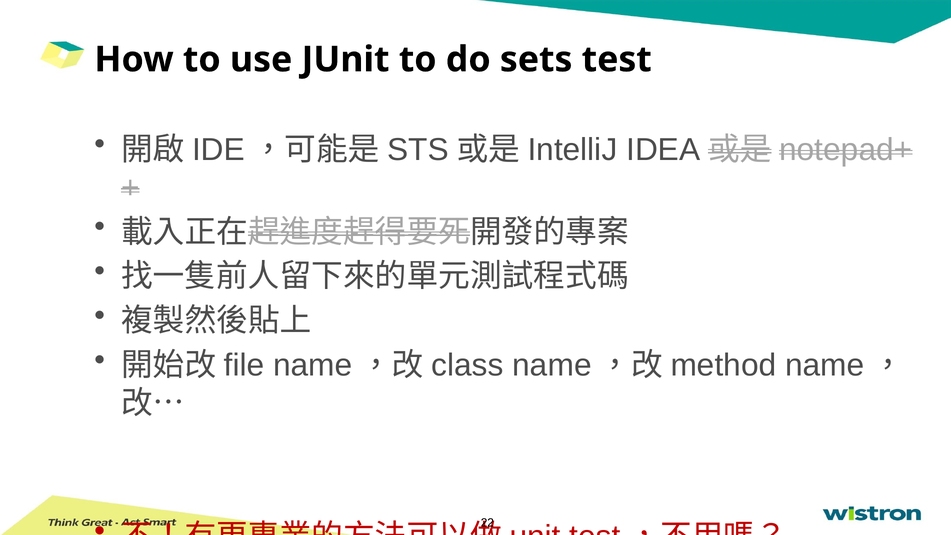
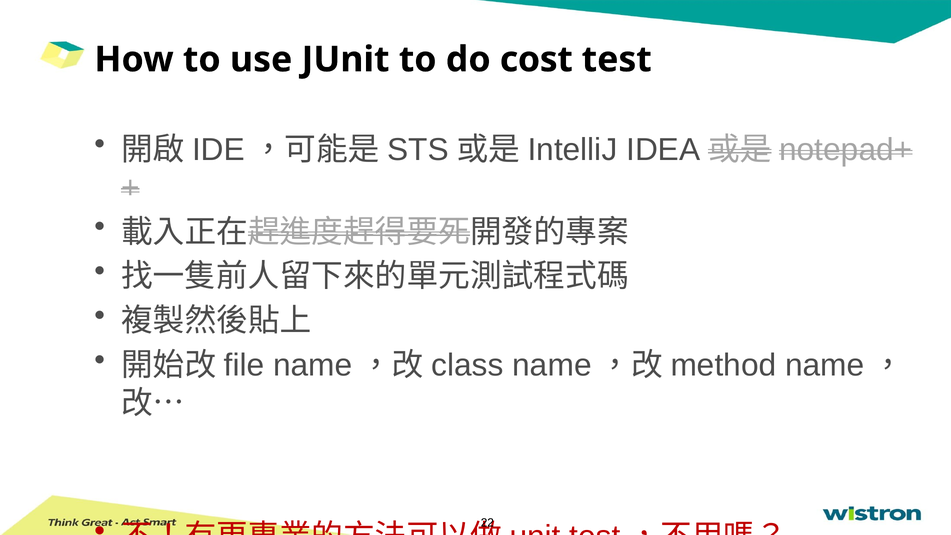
sets: sets -> cost
